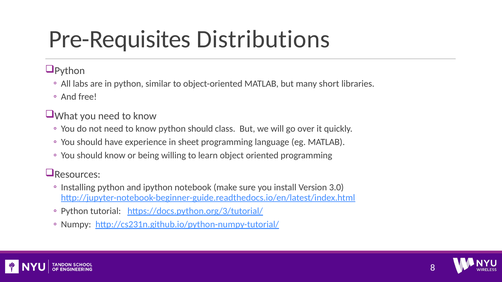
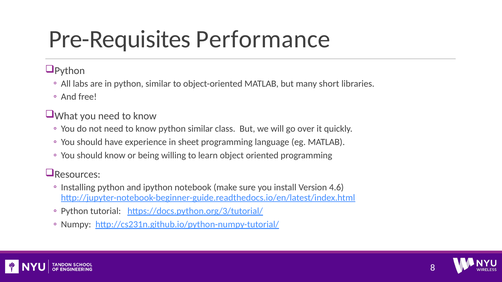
Distributions: Distributions -> Performance
know python should: should -> similar
3.0: 3.0 -> 4.6
